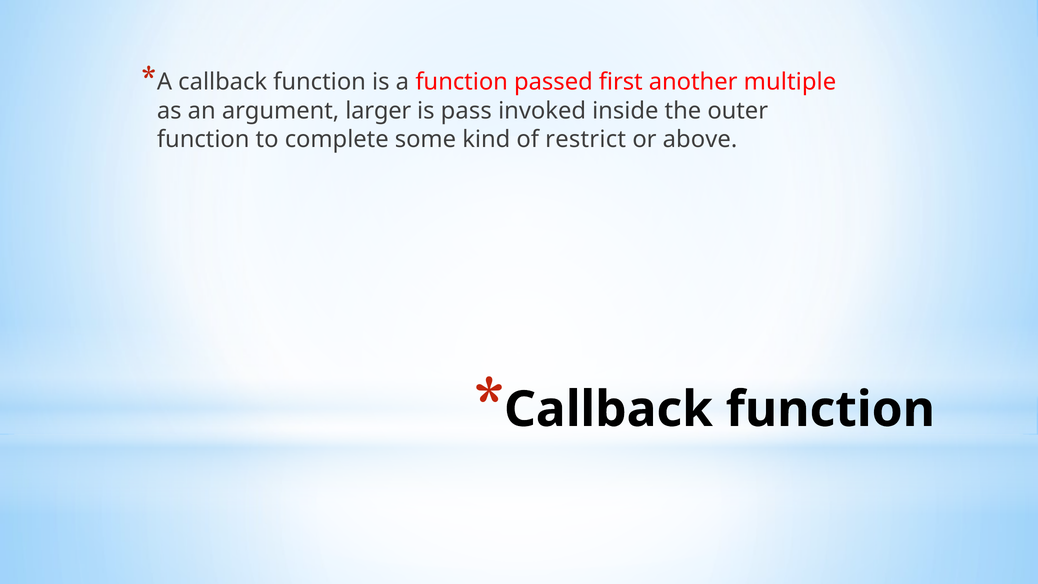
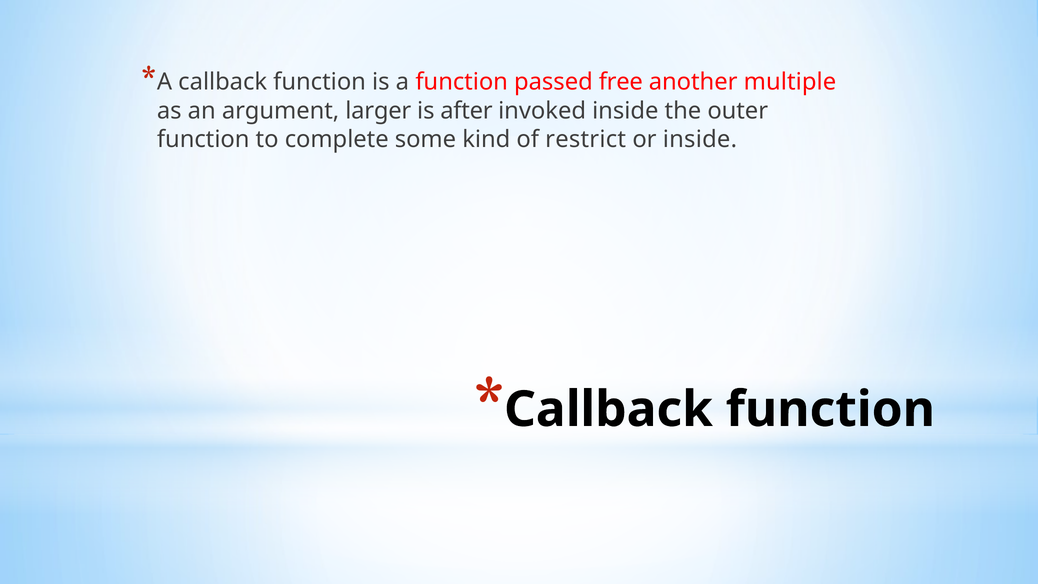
first: first -> free
pass: pass -> after
or above: above -> inside
